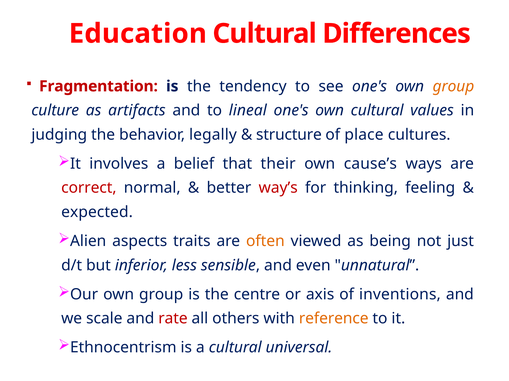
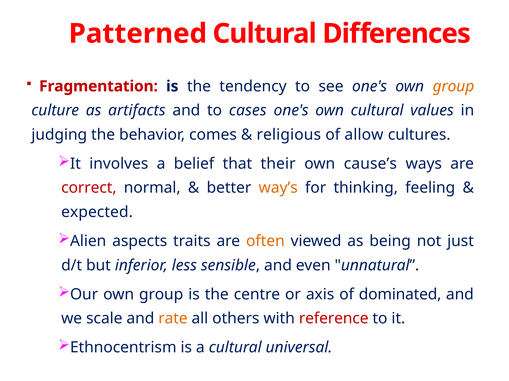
Education: Education -> Patterned
lineal: lineal -> cases
legally: legally -> comes
structure: structure -> religious
place: place -> allow
way’s colour: red -> orange
inventions: inventions -> dominated
rate colour: red -> orange
reference colour: orange -> red
